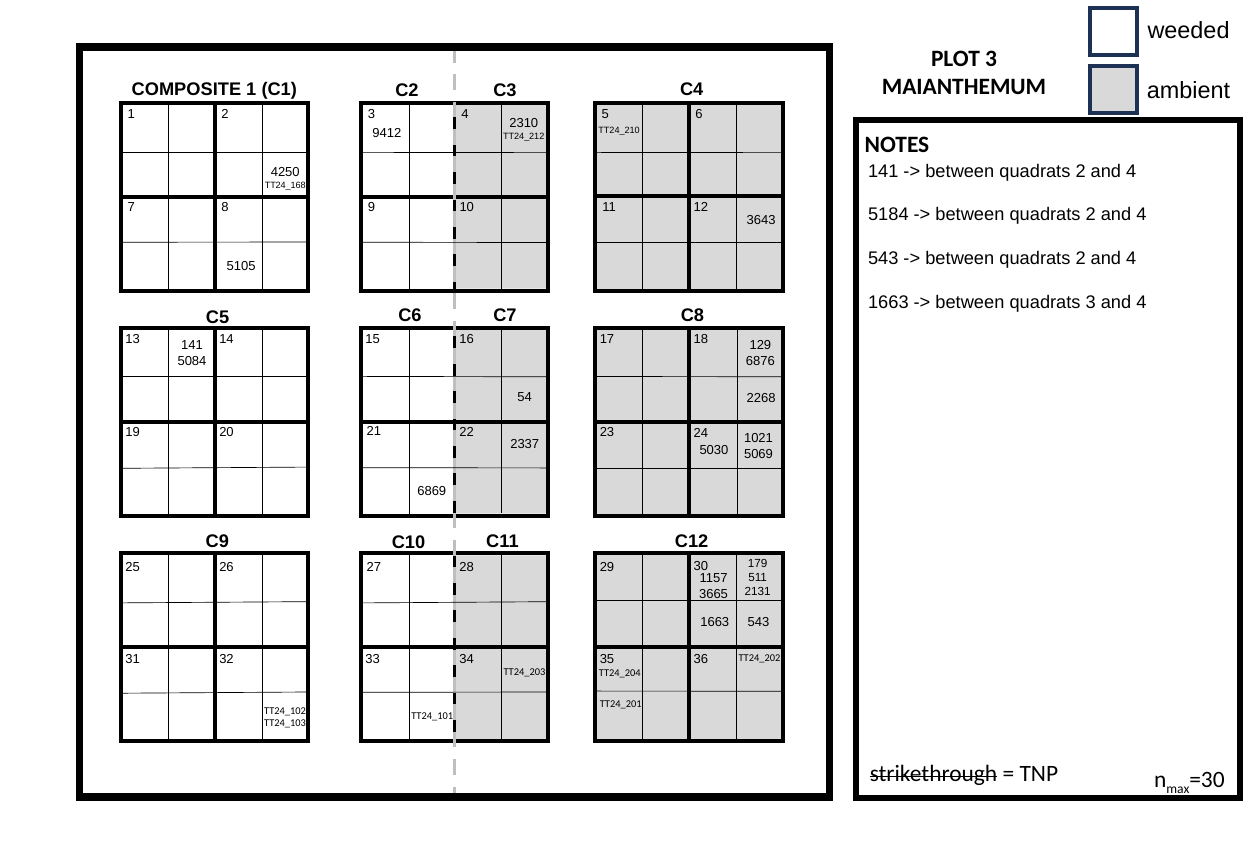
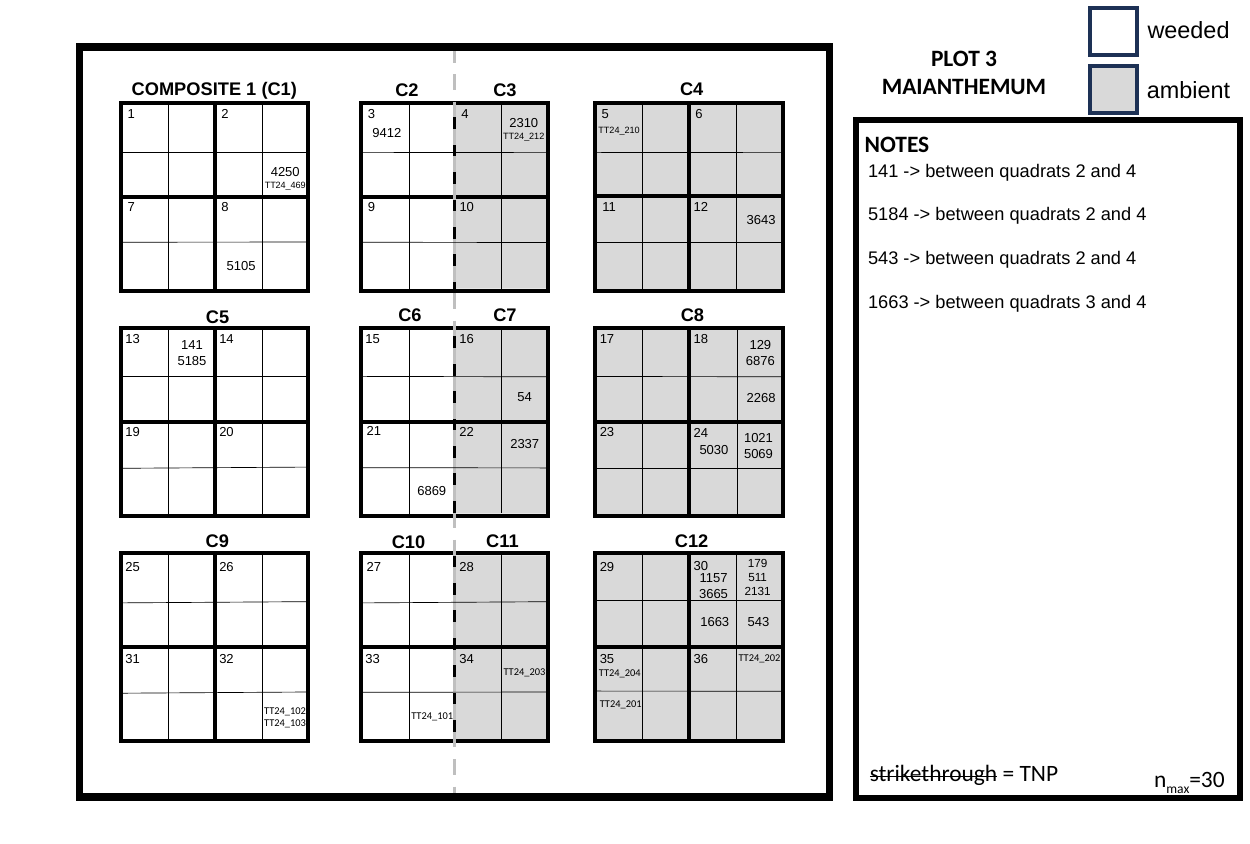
TT24_168: TT24_168 -> TT24_469
5084: 5084 -> 5185
